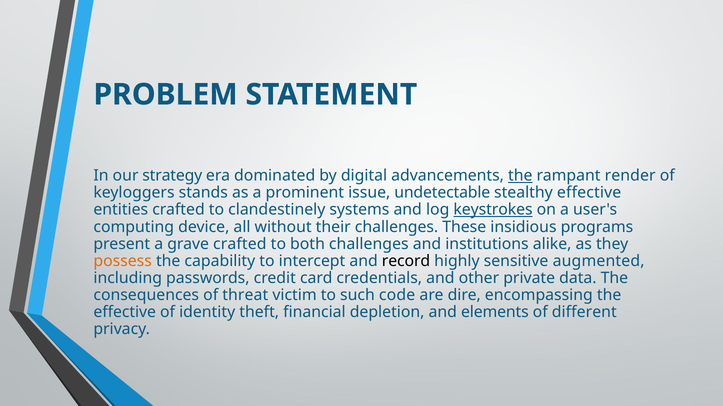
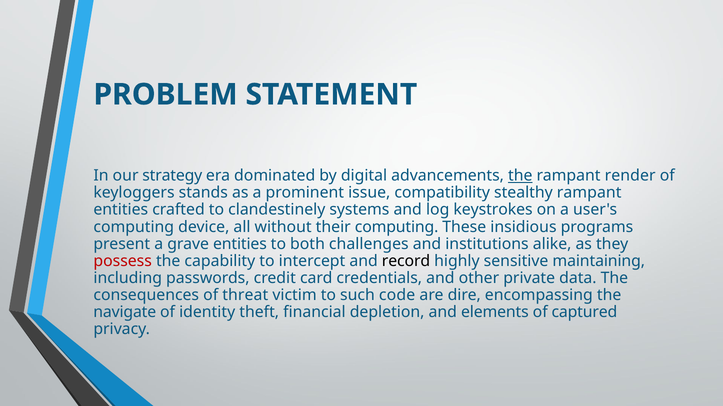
undetectable: undetectable -> compatibility
stealthy effective: effective -> rampant
keystrokes underline: present -> none
their challenges: challenges -> computing
grave crafted: crafted -> entities
possess colour: orange -> red
augmented: augmented -> maintaining
effective at (125, 313): effective -> navigate
different: different -> captured
